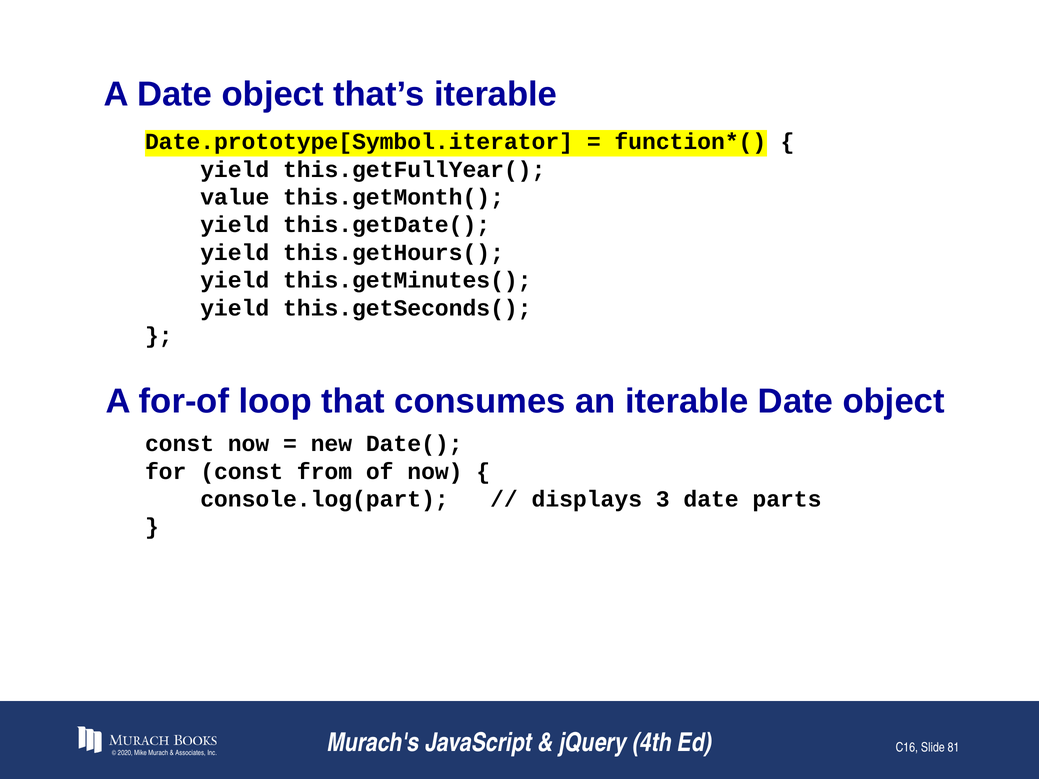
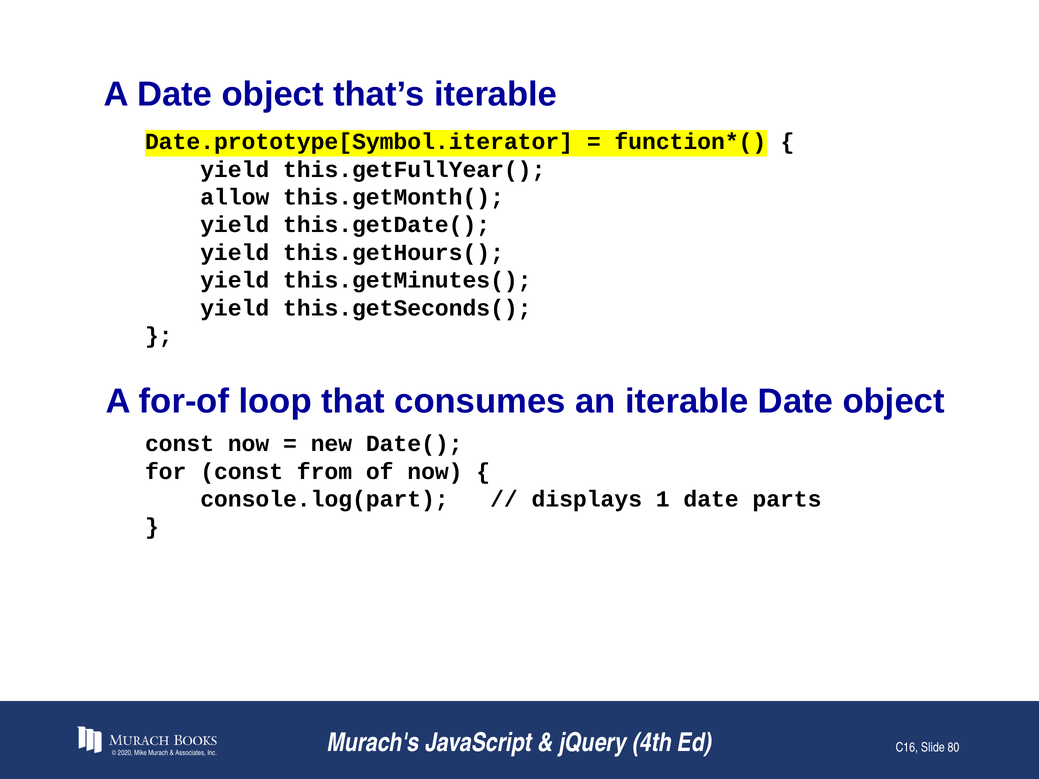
value: value -> allow
3: 3 -> 1
81: 81 -> 80
